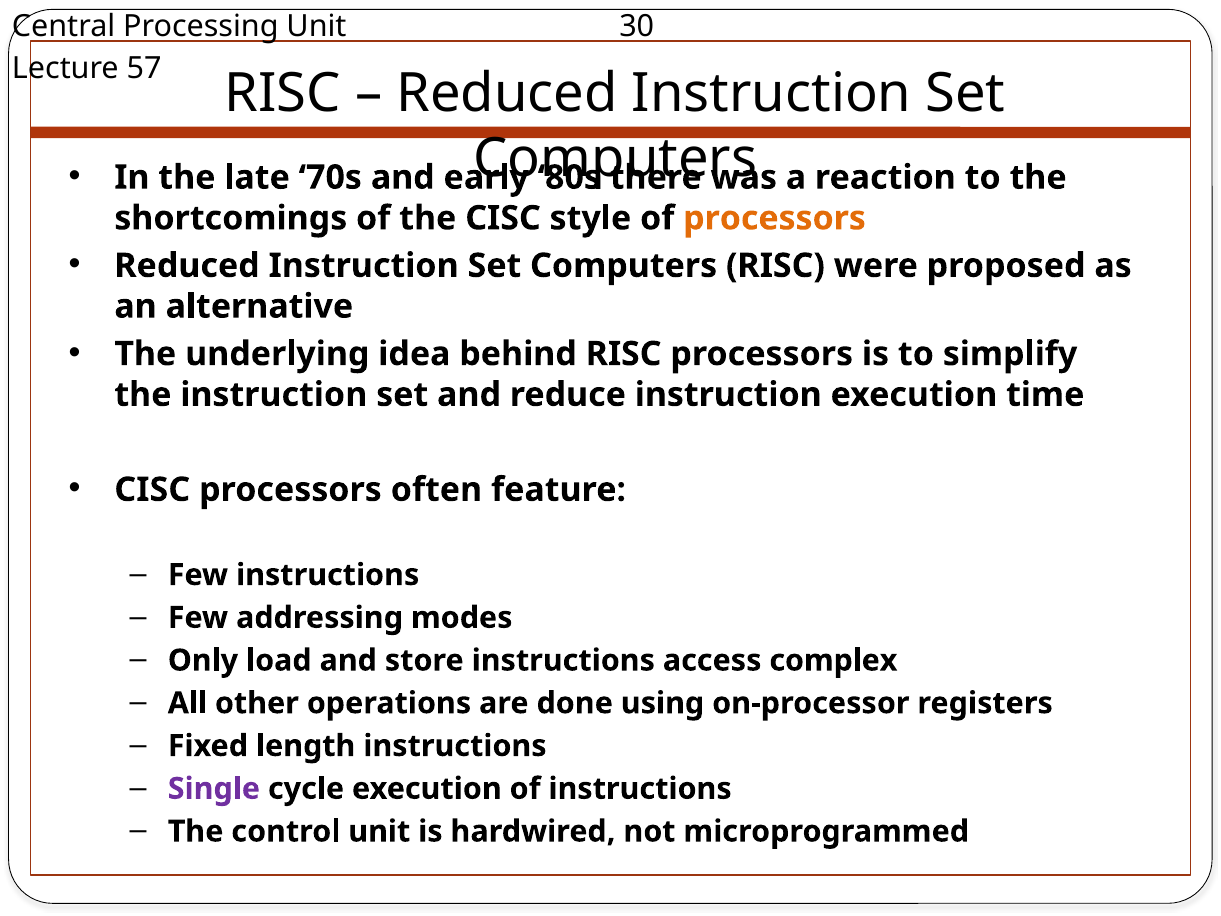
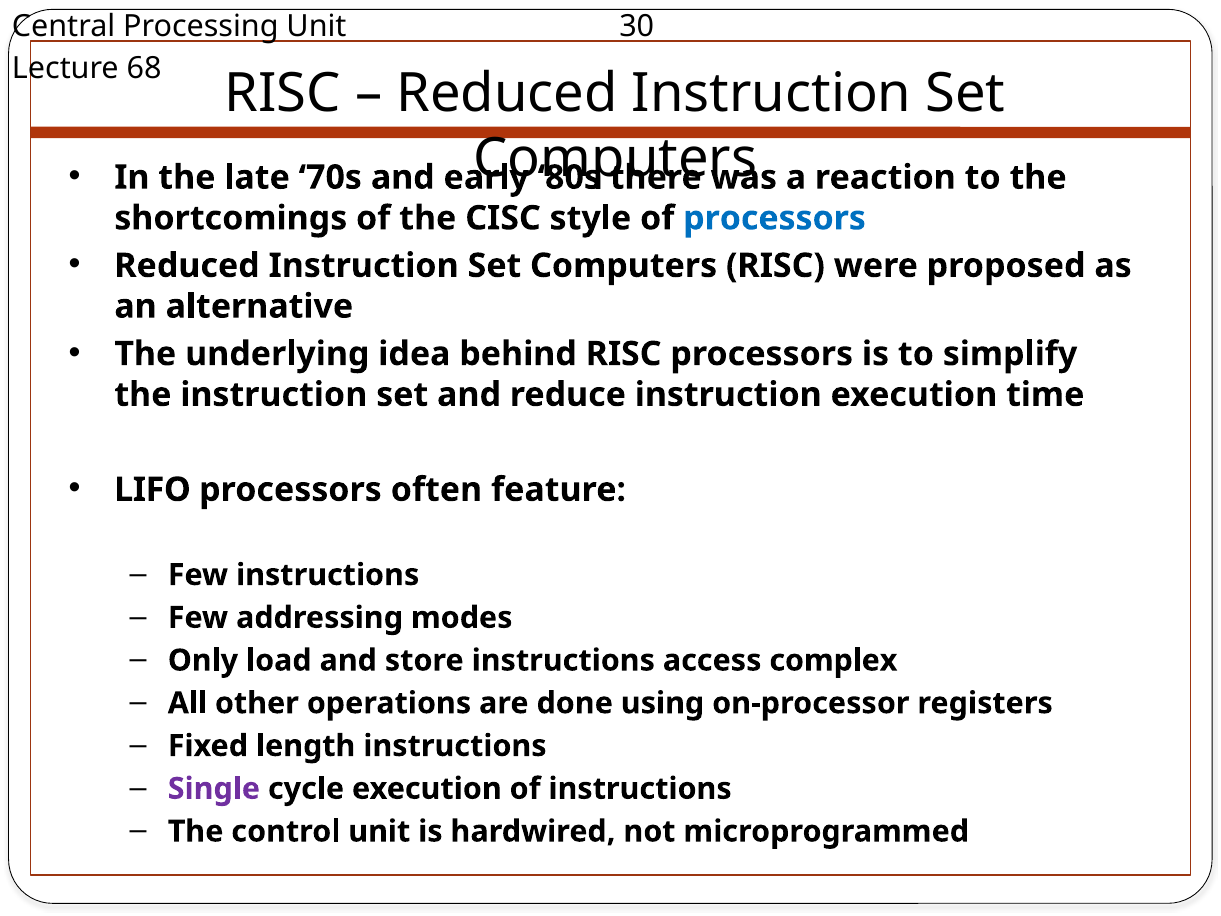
57: 57 -> 68
processors at (775, 218) colour: orange -> blue
CISC at (152, 490): CISC -> LIFO
